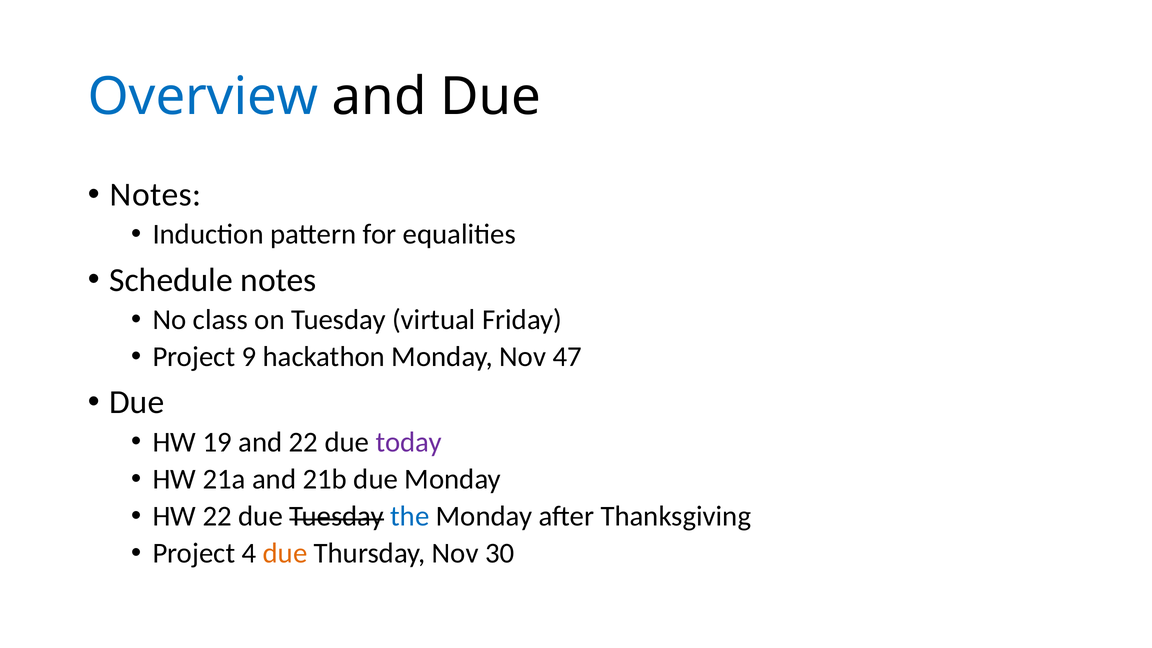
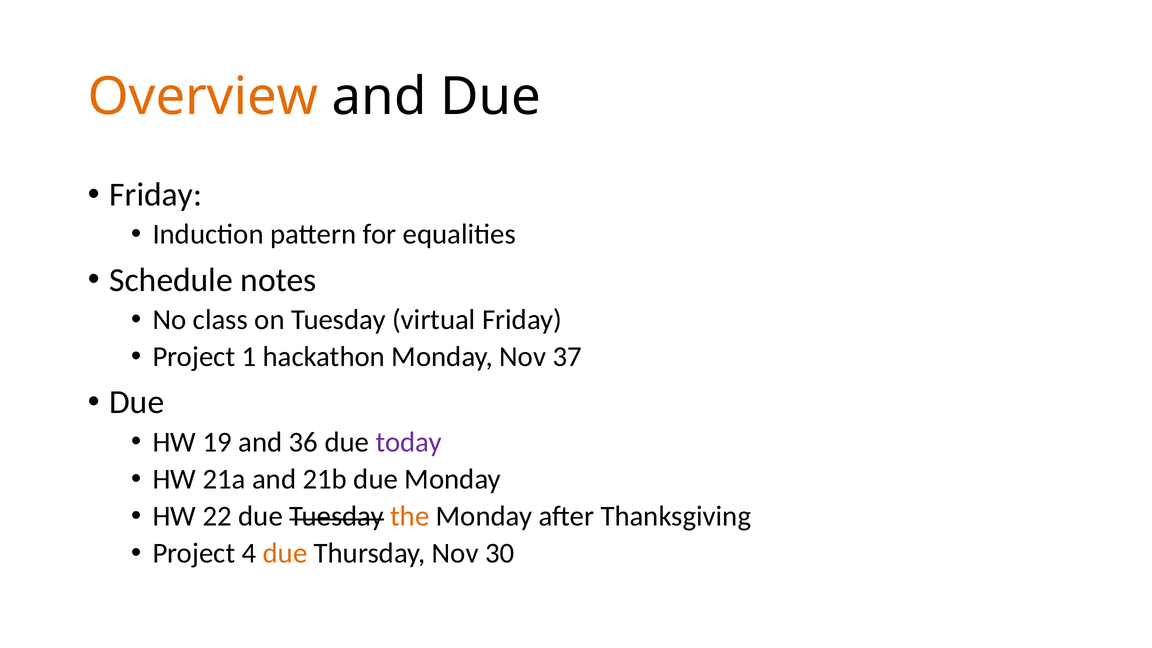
Overview colour: blue -> orange
Notes at (156, 195): Notes -> Friday
9: 9 -> 1
47: 47 -> 37
and 22: 22 -> 36
the colour: blue -> orange
